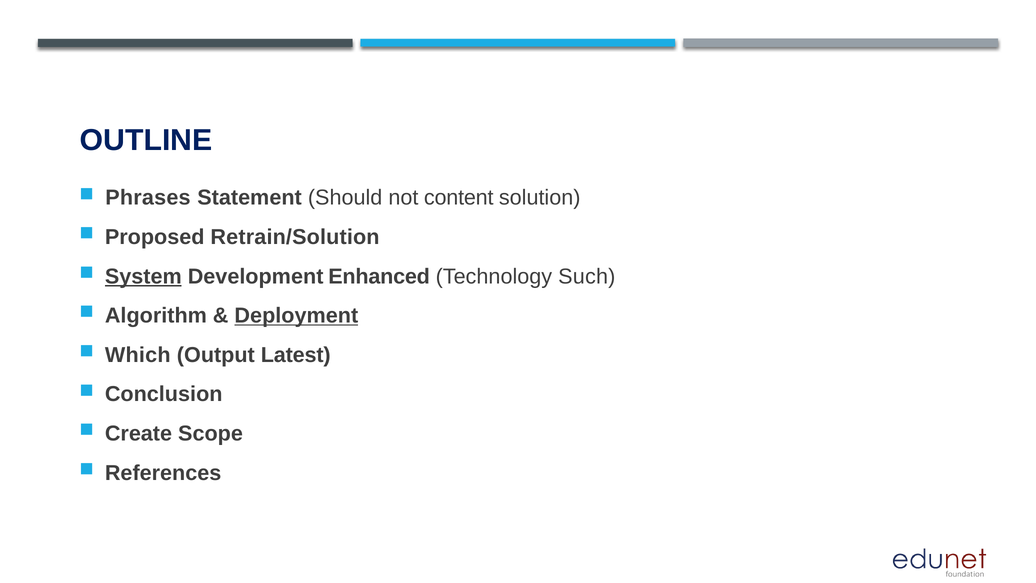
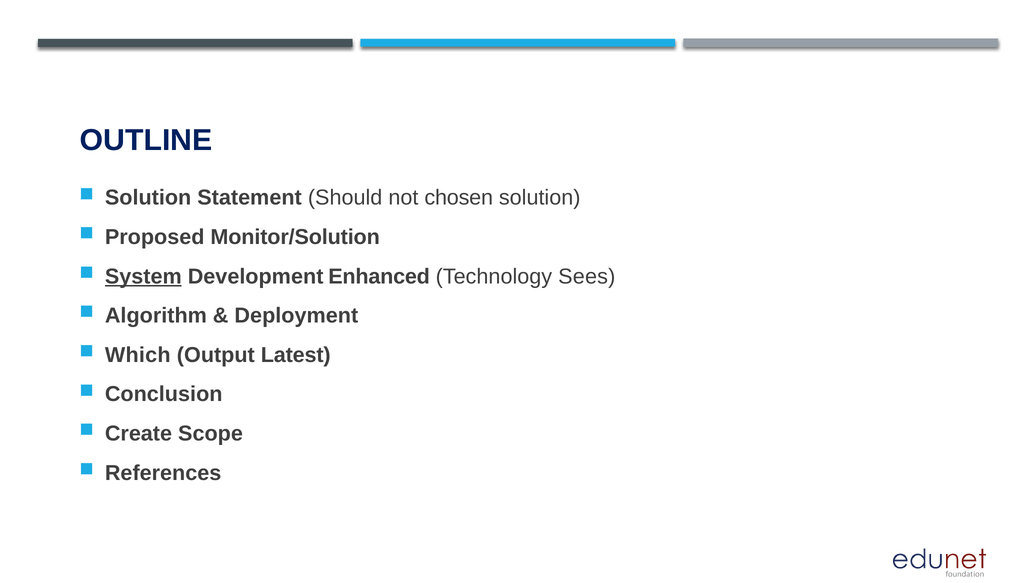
Phrases at (148, 198): Phrases -> Solution
content: content -> chosen
Retrain/Solution: Retrain/Solution -> Monitor/Solution
Such: Such -> Sees
Deployment underline: present -> none
